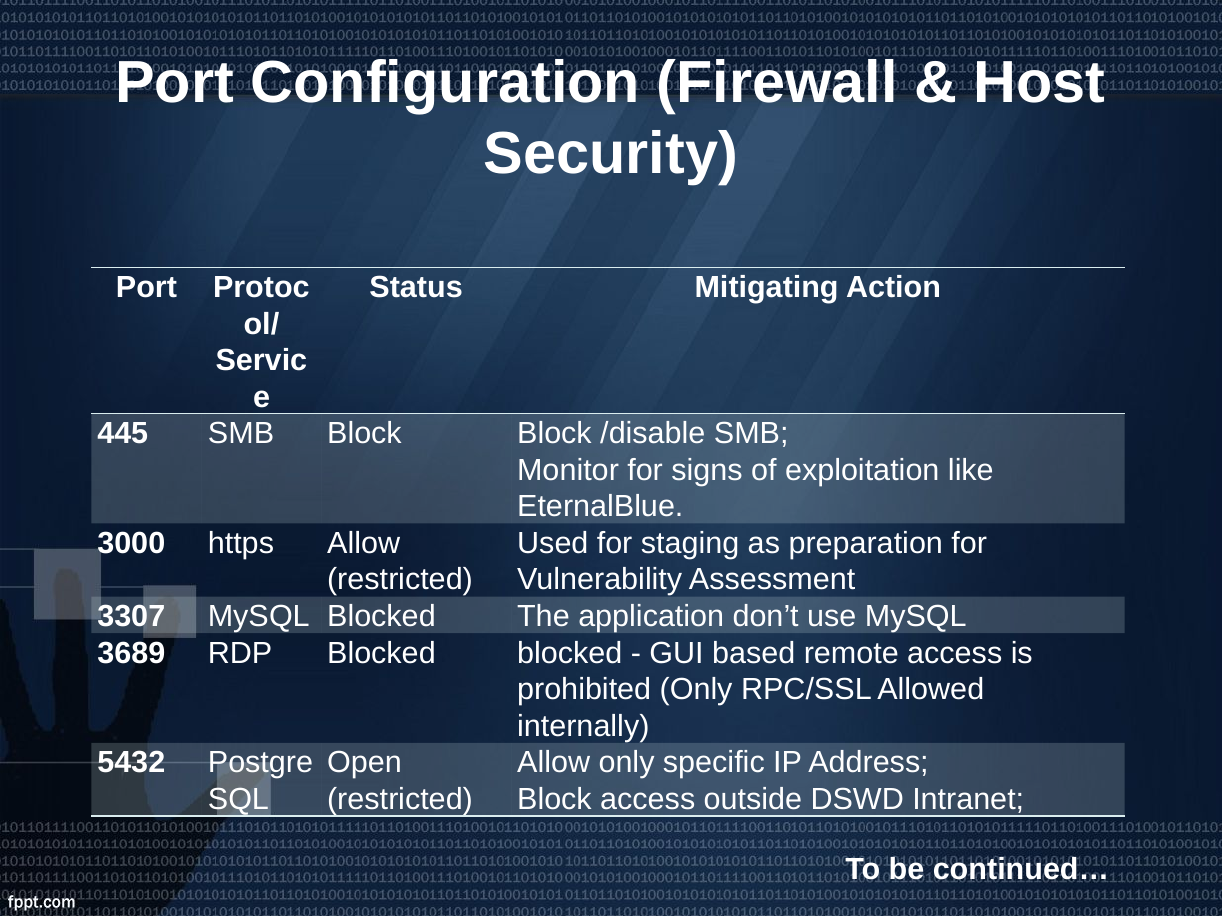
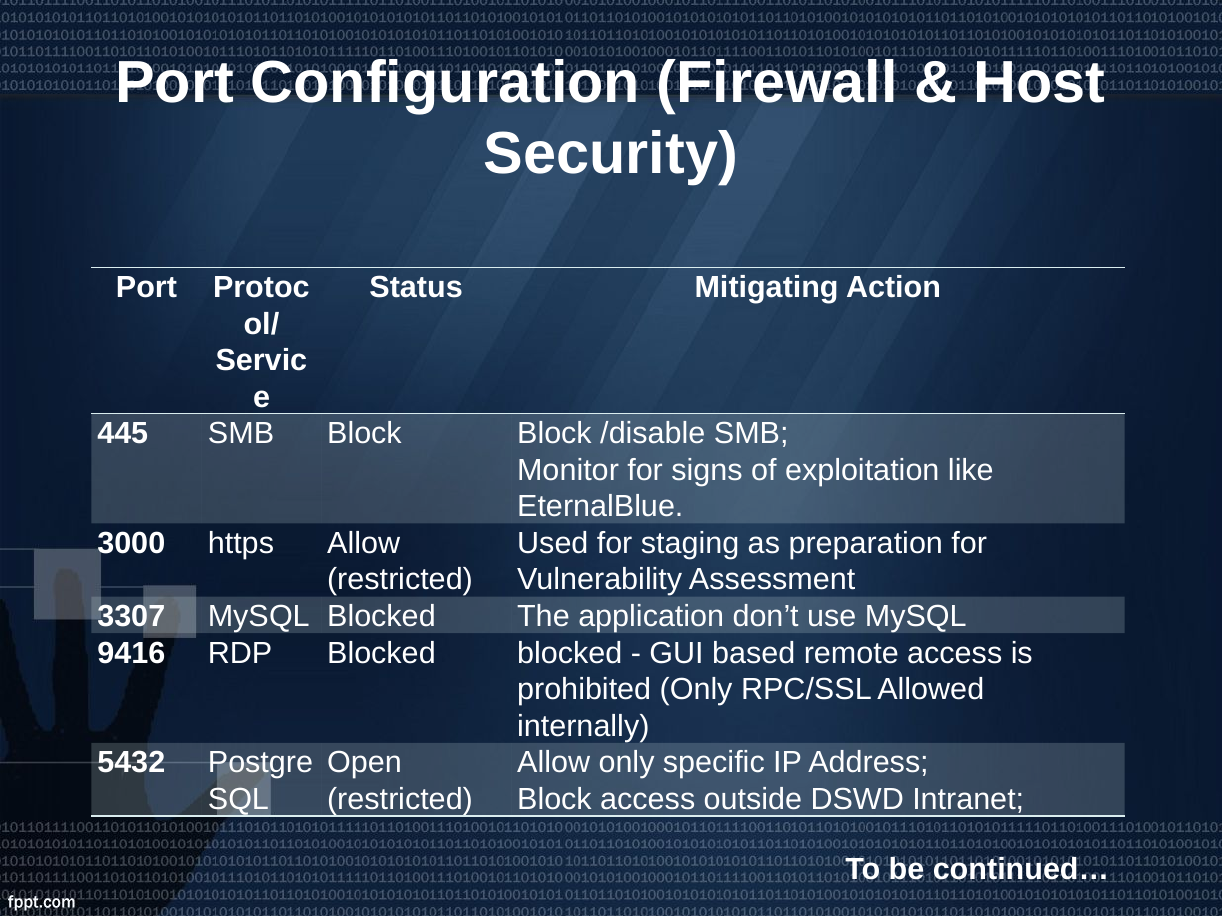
3689: 3689 -> 9416
